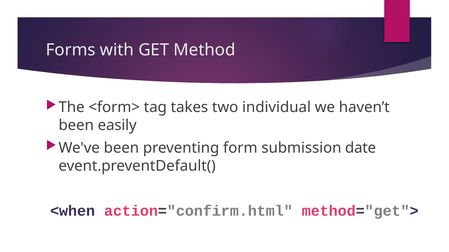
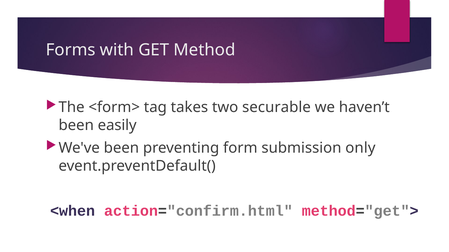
individual: individual -> securable
date: date -> only
